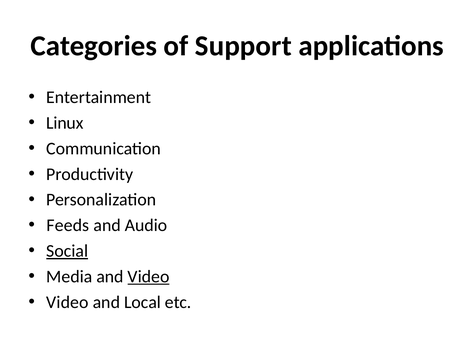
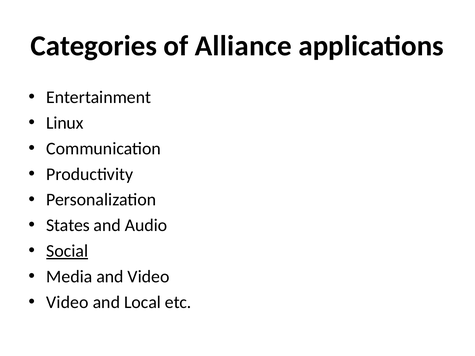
Support: Support -> Alliance
Feeds: Feeds -> States
Video at (149, 277) underline: present -> none
